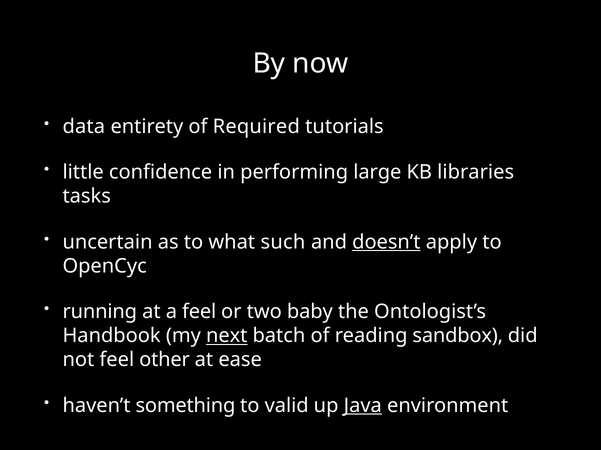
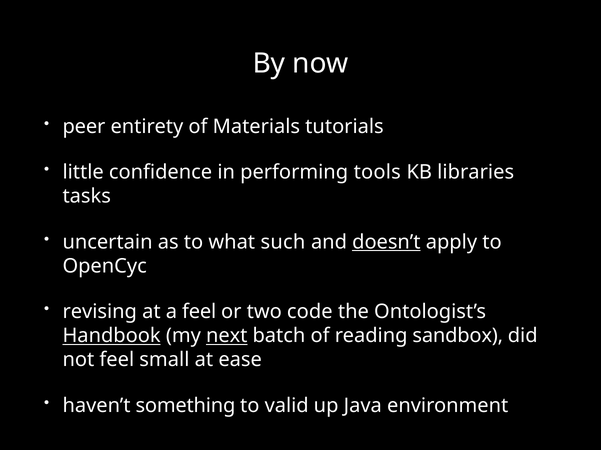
data: data -> peer
Required: Required -> Materials
large: large -> tools
running: running -> revising
baby: baby -> code
Handbook underline: none -> present
other: other -> small
Java underline: present -> none
